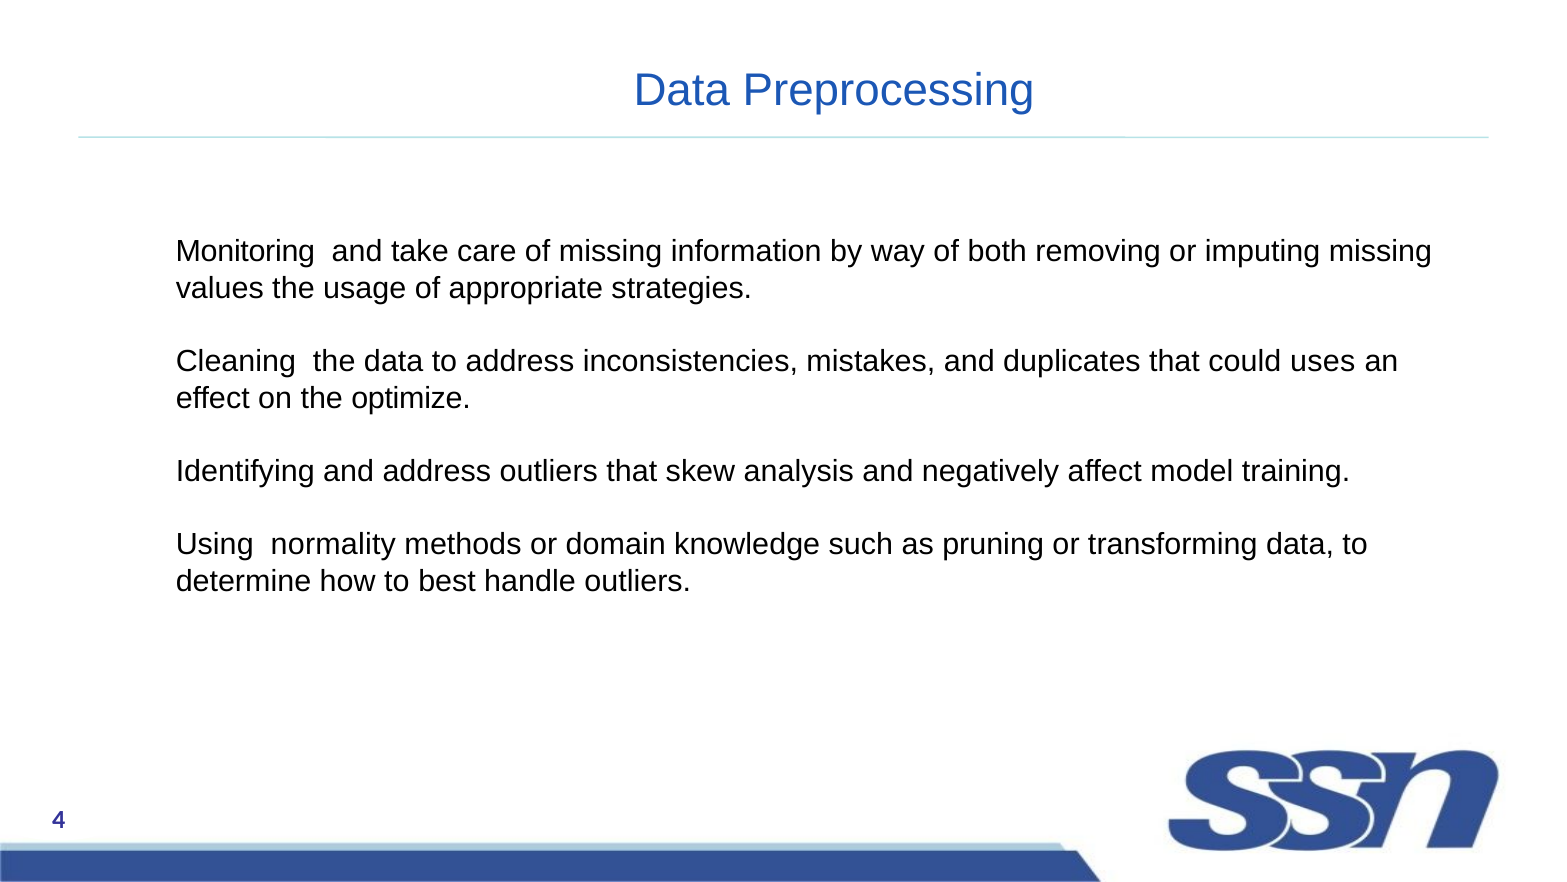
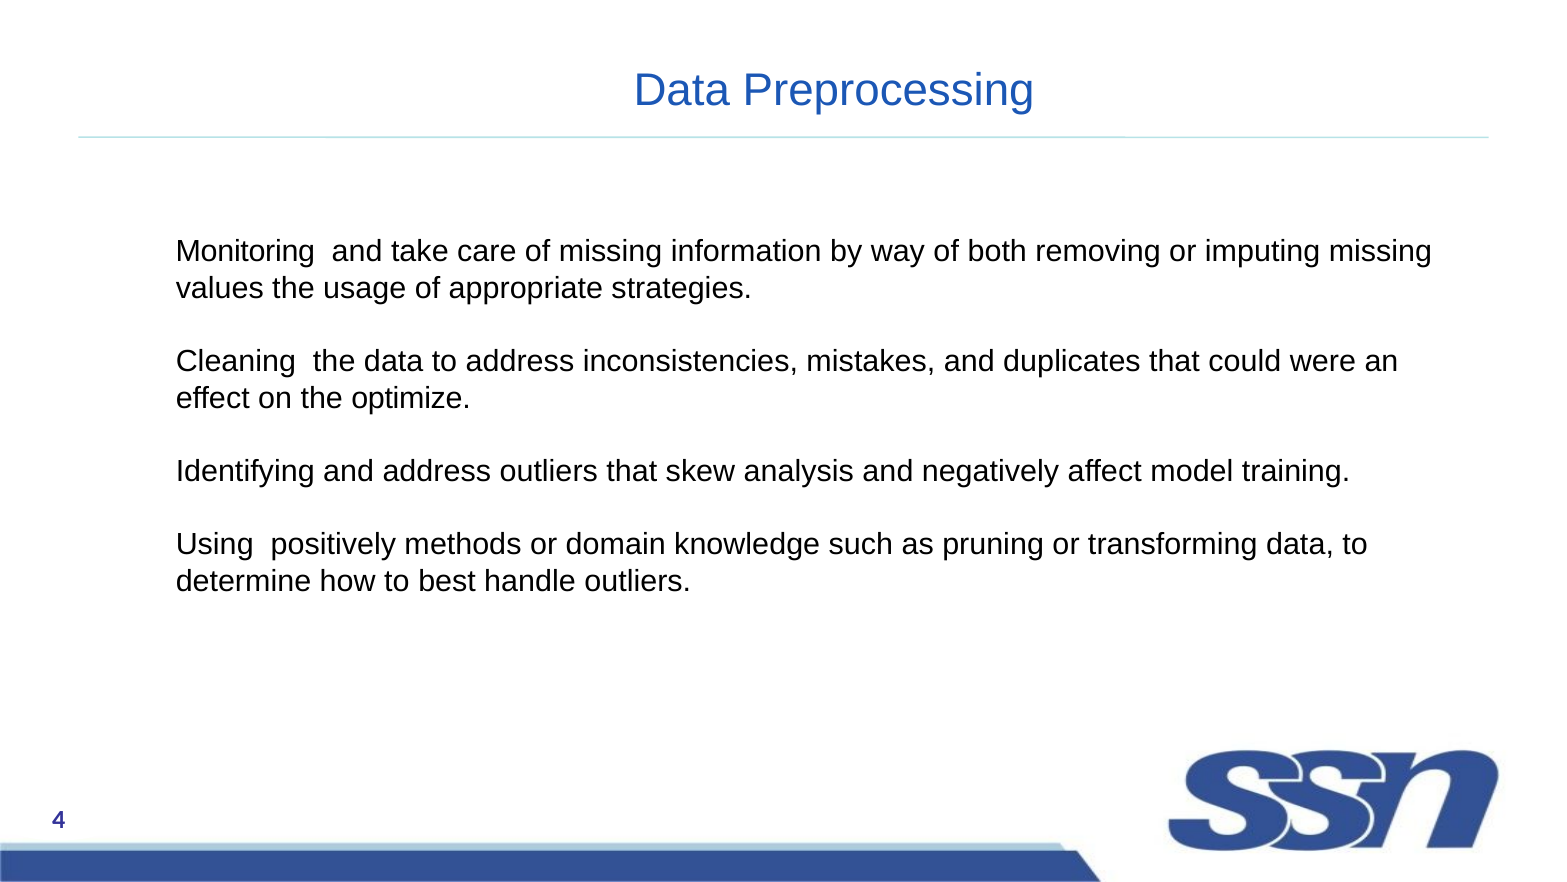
uses: uses -> were
normality: normality -> positively
